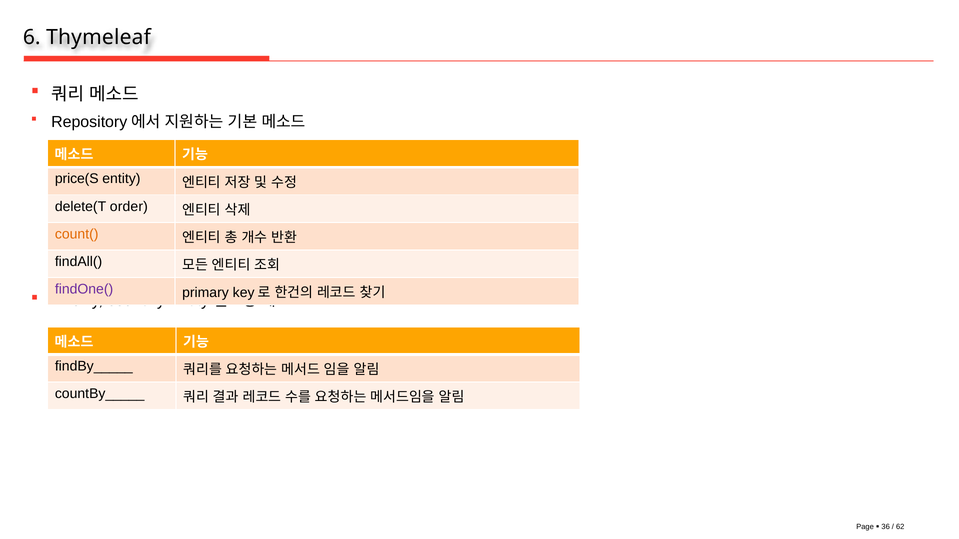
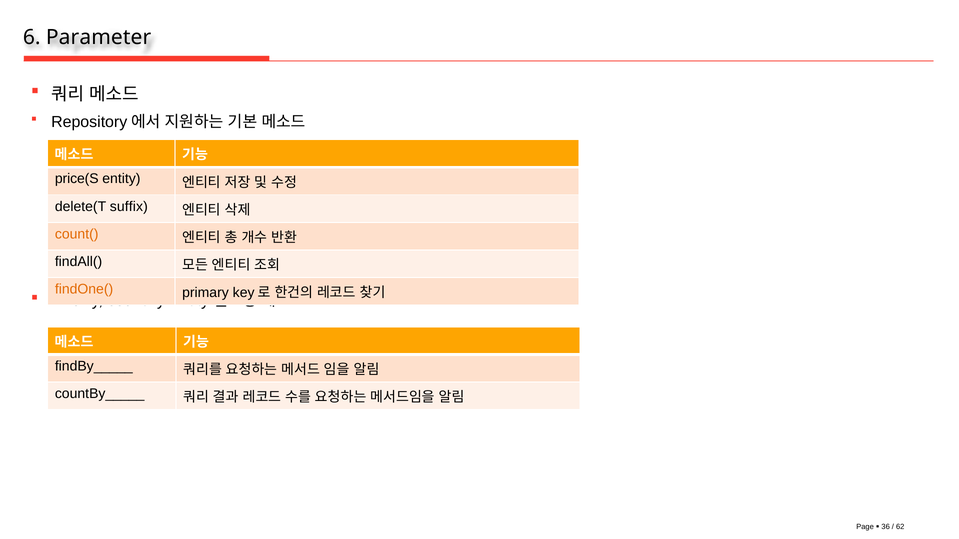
Thymeleaf: Thymeleaf -> Parameter
order: order -> suffix
findOne( colour: purple -> orange
